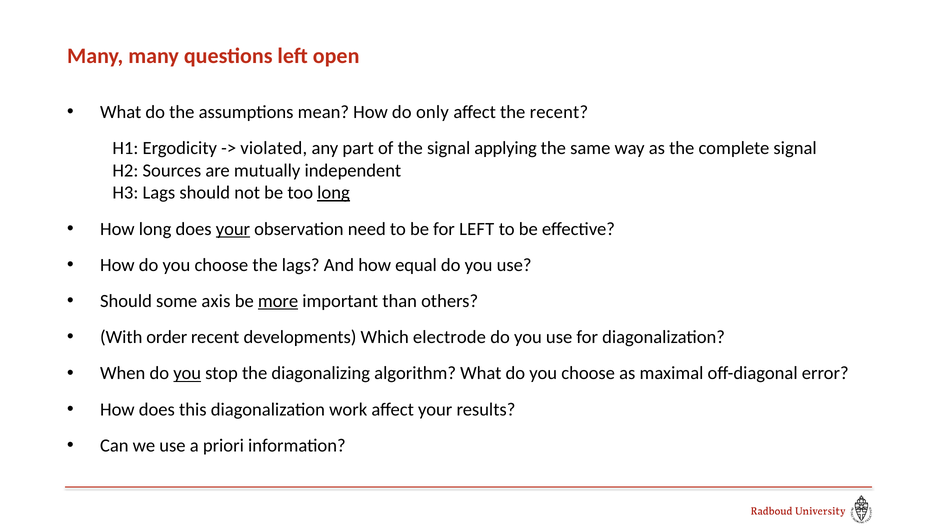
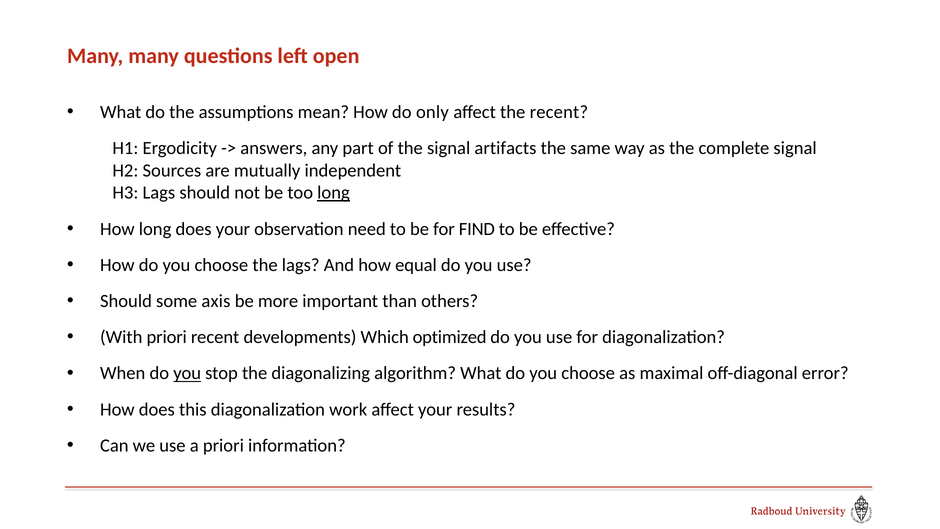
violated: violated -> answers
applying: applying -> artifacts
your at (233, 229) underline: present -> none
for LEFT: LEFT -> FIND
more underline: present -> none
With order: order -> priori
electrode: electrode -> optimized
